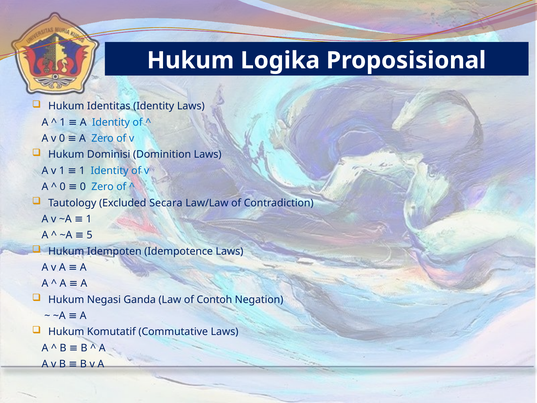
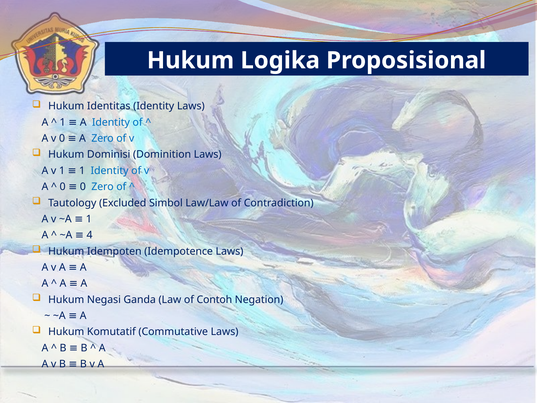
Secara: Secara -> Simbol
5: 5 -> 4
